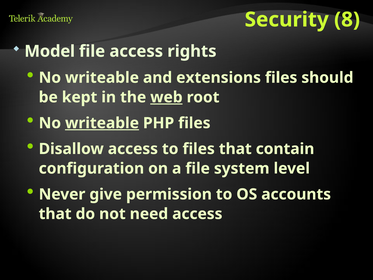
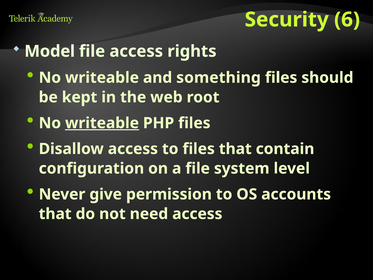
8: 8 -> 6
extensions: extensions -> something
web underline: present -> none
